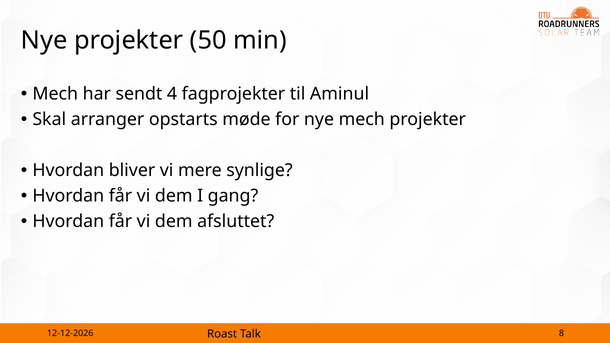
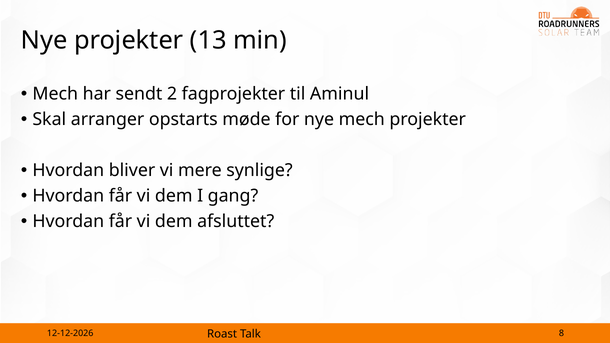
50: 50 -> 13
4: 4 -> 2
